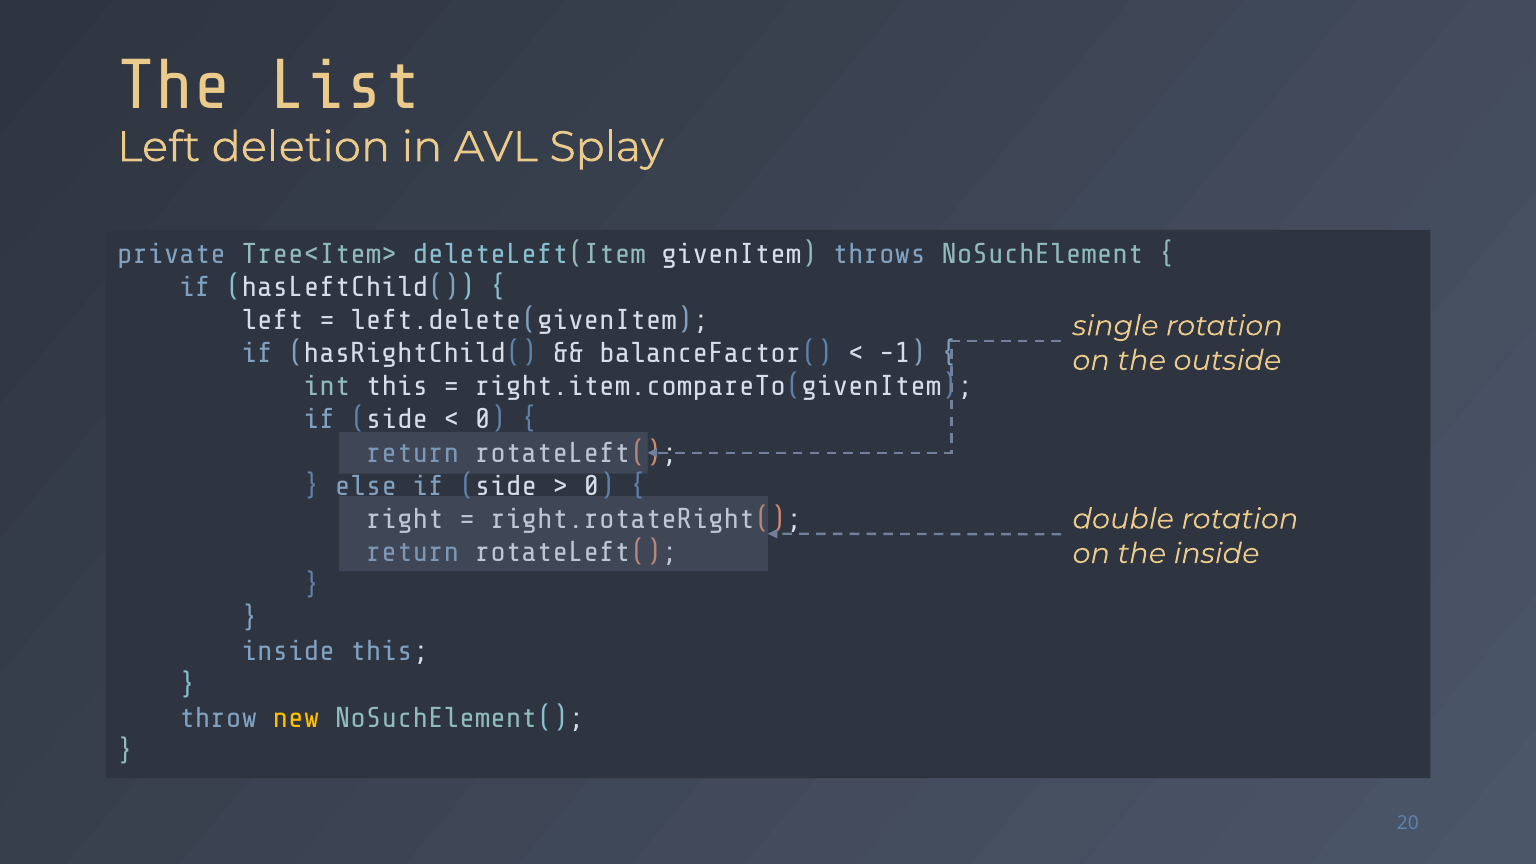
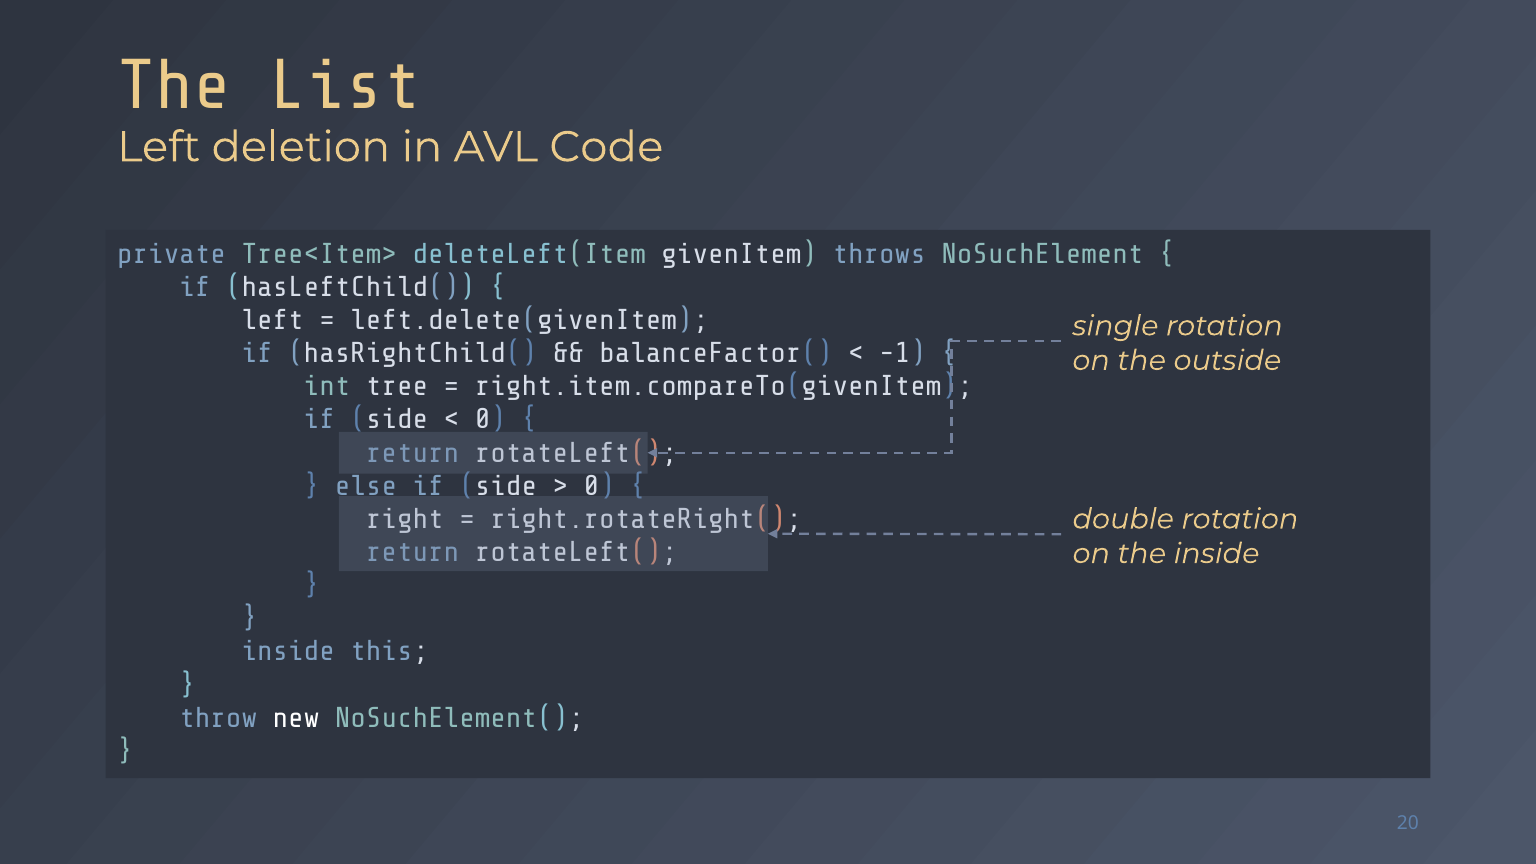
Splay: Splay -> Code
int this: this -> tree
new colour: yellow -> white
